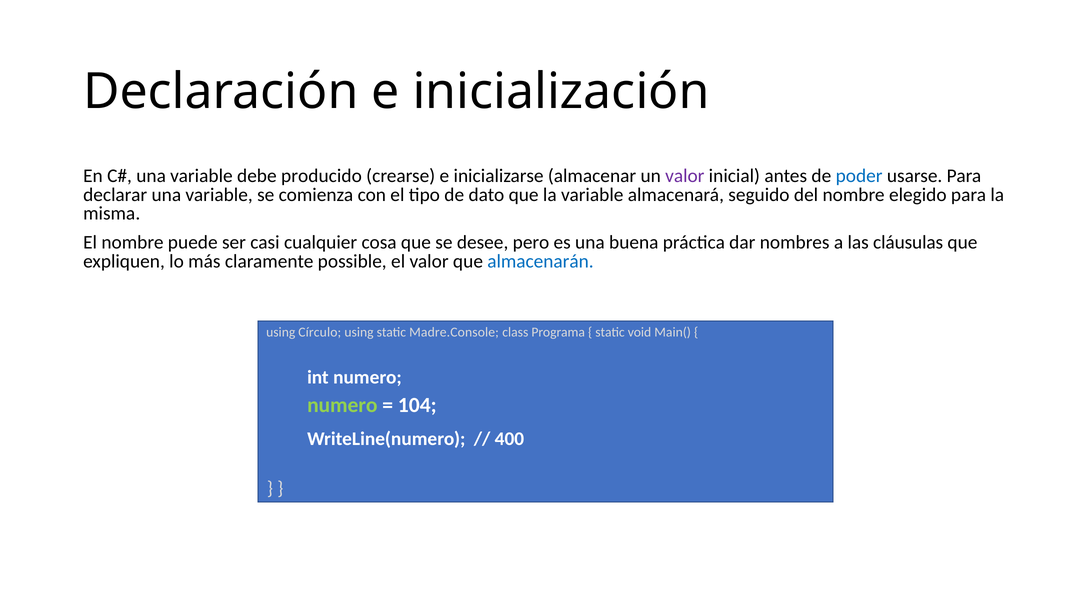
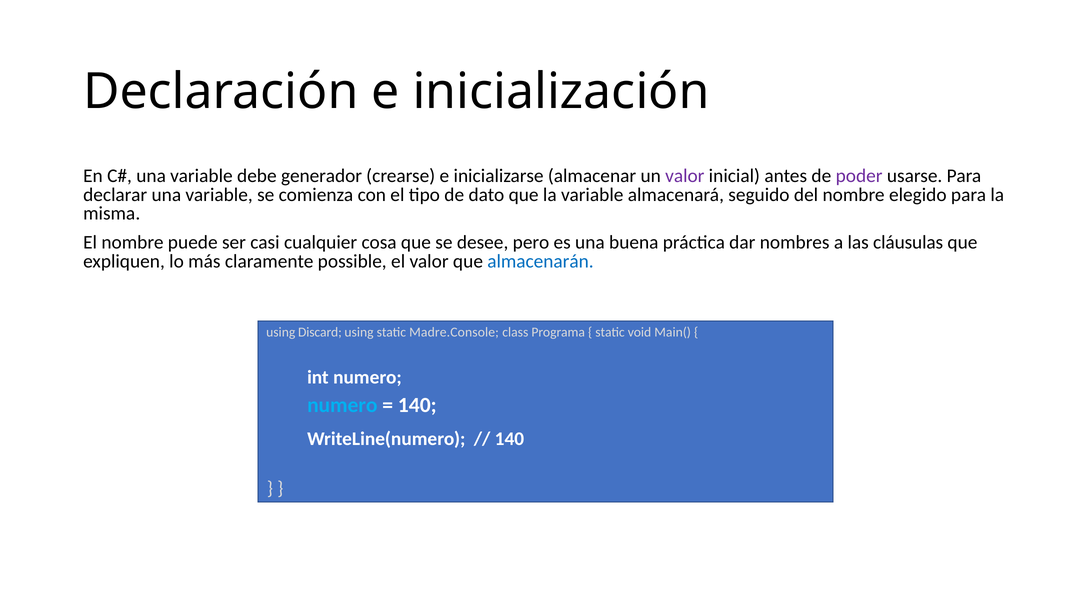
producido: producido -> generador
poder colour: blue -> purple
Círculo: Círculo -> Discard
numero at (342, 406) colour: light green -> light blue
104 at (417, 406): 104 -> 140
400 at (509, 439): 400 -> 140
